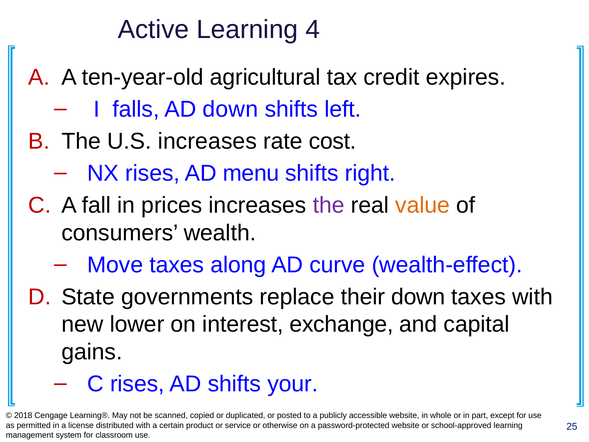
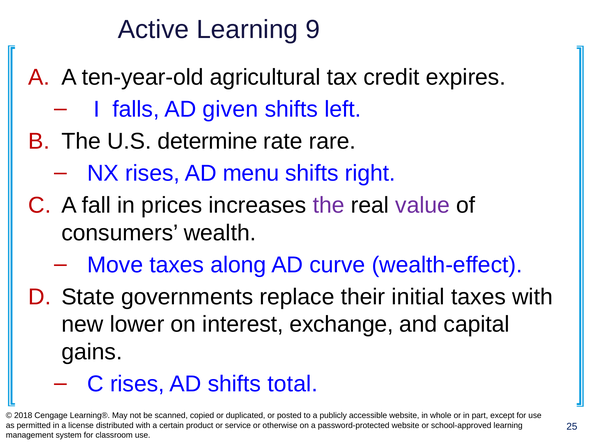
4: 4 -> 9
AD down: down -> given
U.S increases: increases -> determine
cost: cost -> rare
value colour: orange -> purple
their down: down -> initial
your: your -> total
